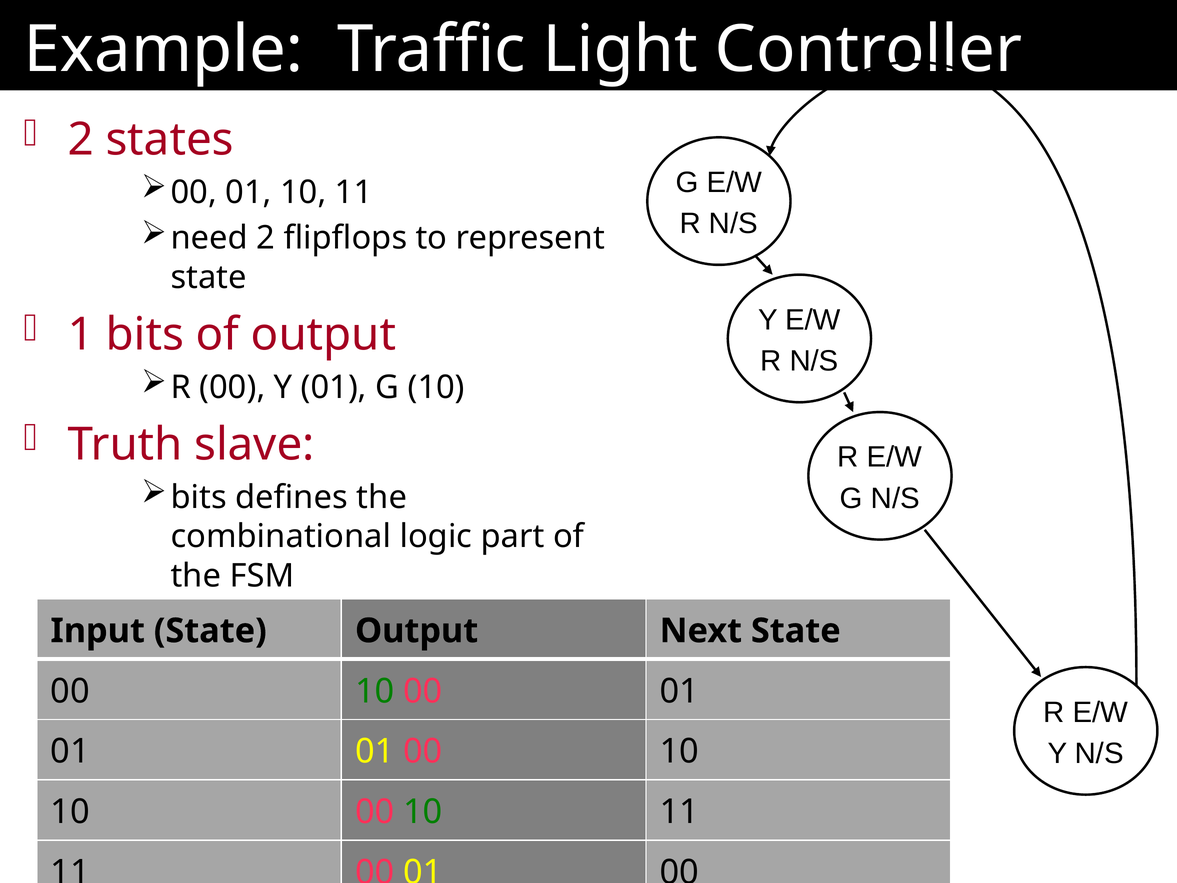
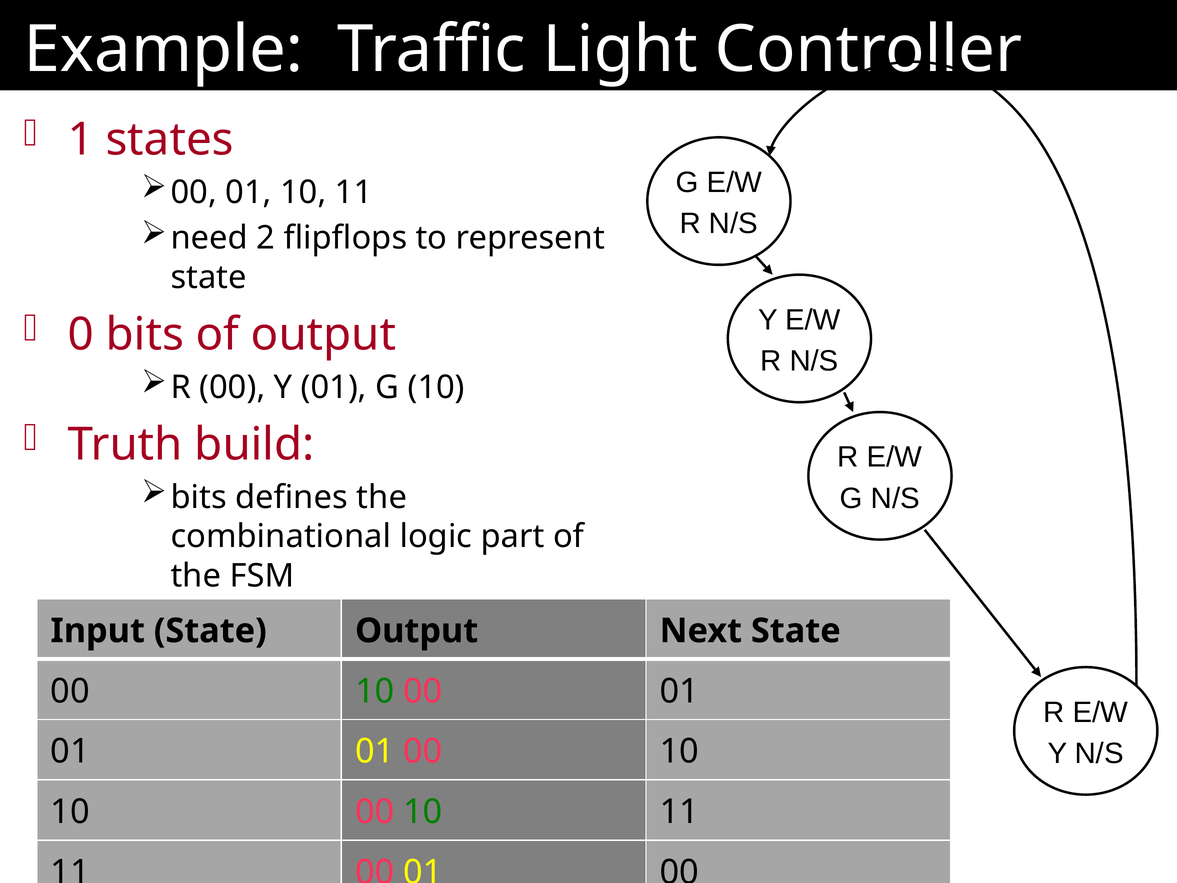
2 at (81, 139): 2 -> 1
1: 1 -> 0
slave: slave -> build
